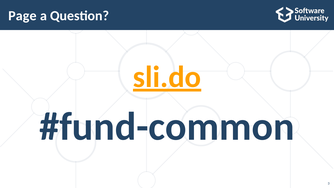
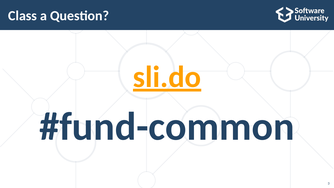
Page: Page -> Class
